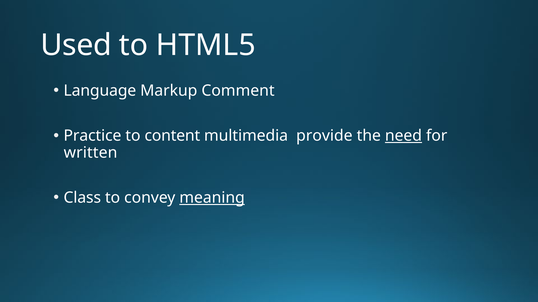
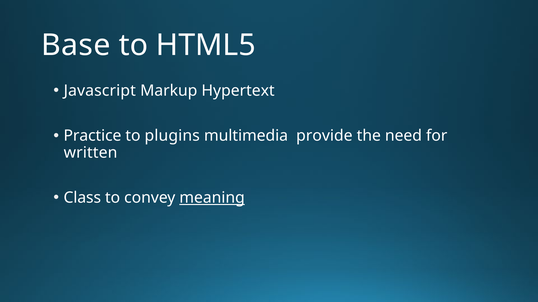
Used: Used -> Base
Language: Language -> Javascript
Comment: Comment -> Hypertext
content: content -> plugins
need underline: present -> none
